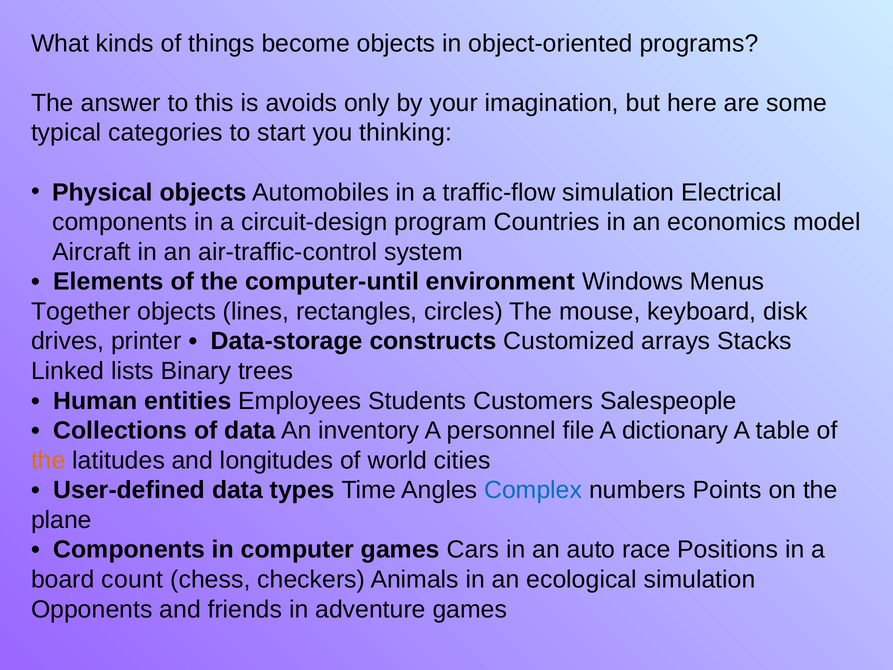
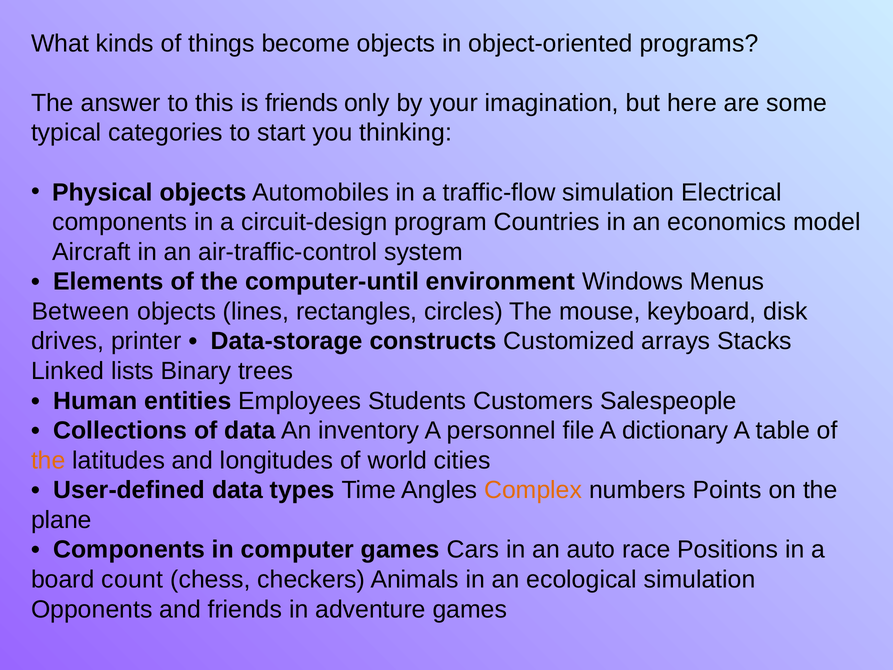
is avoids: avoids -> friends
Together: Together -> Between
Complex colour: blue -> orange
